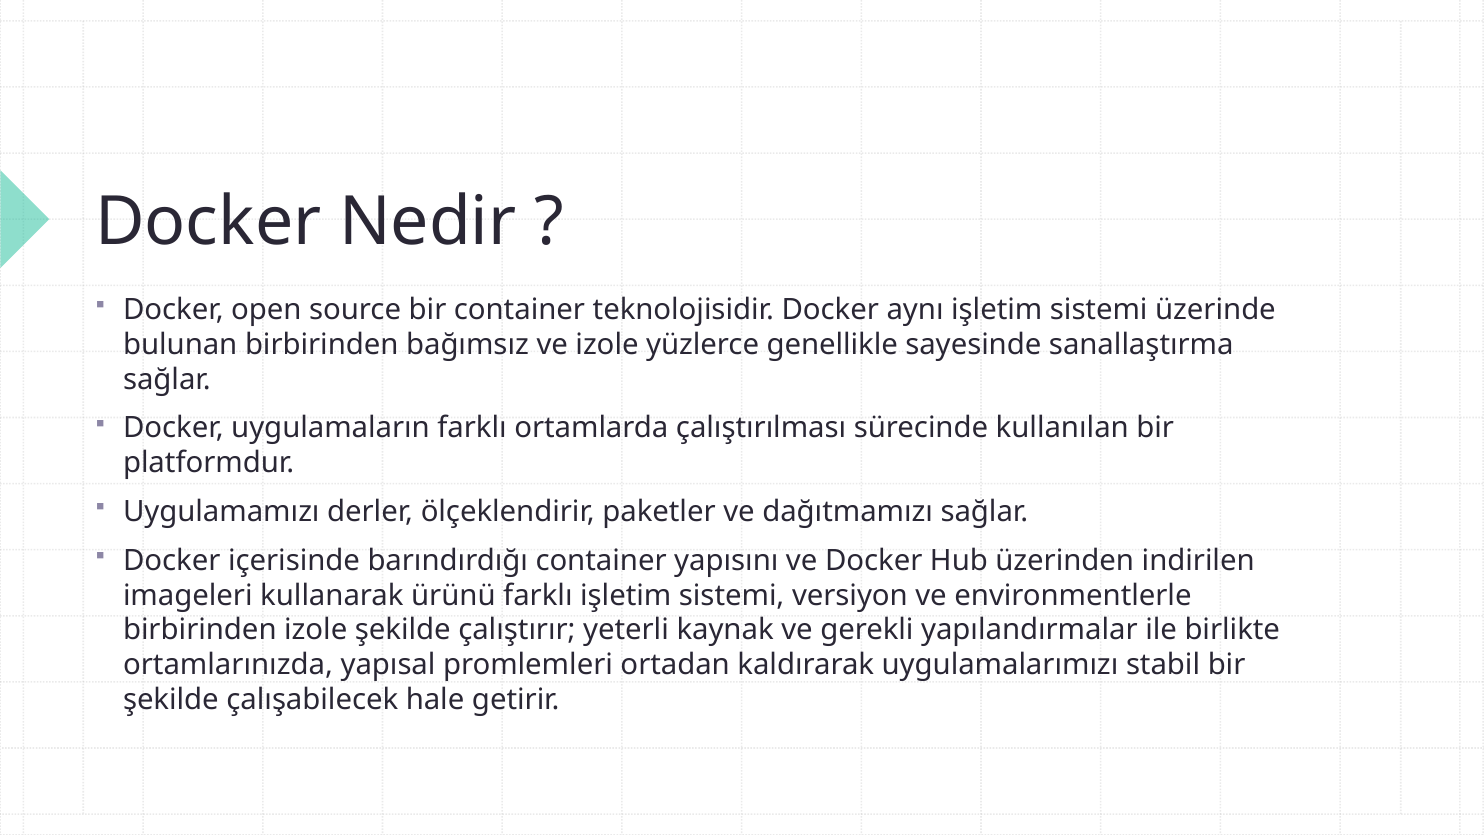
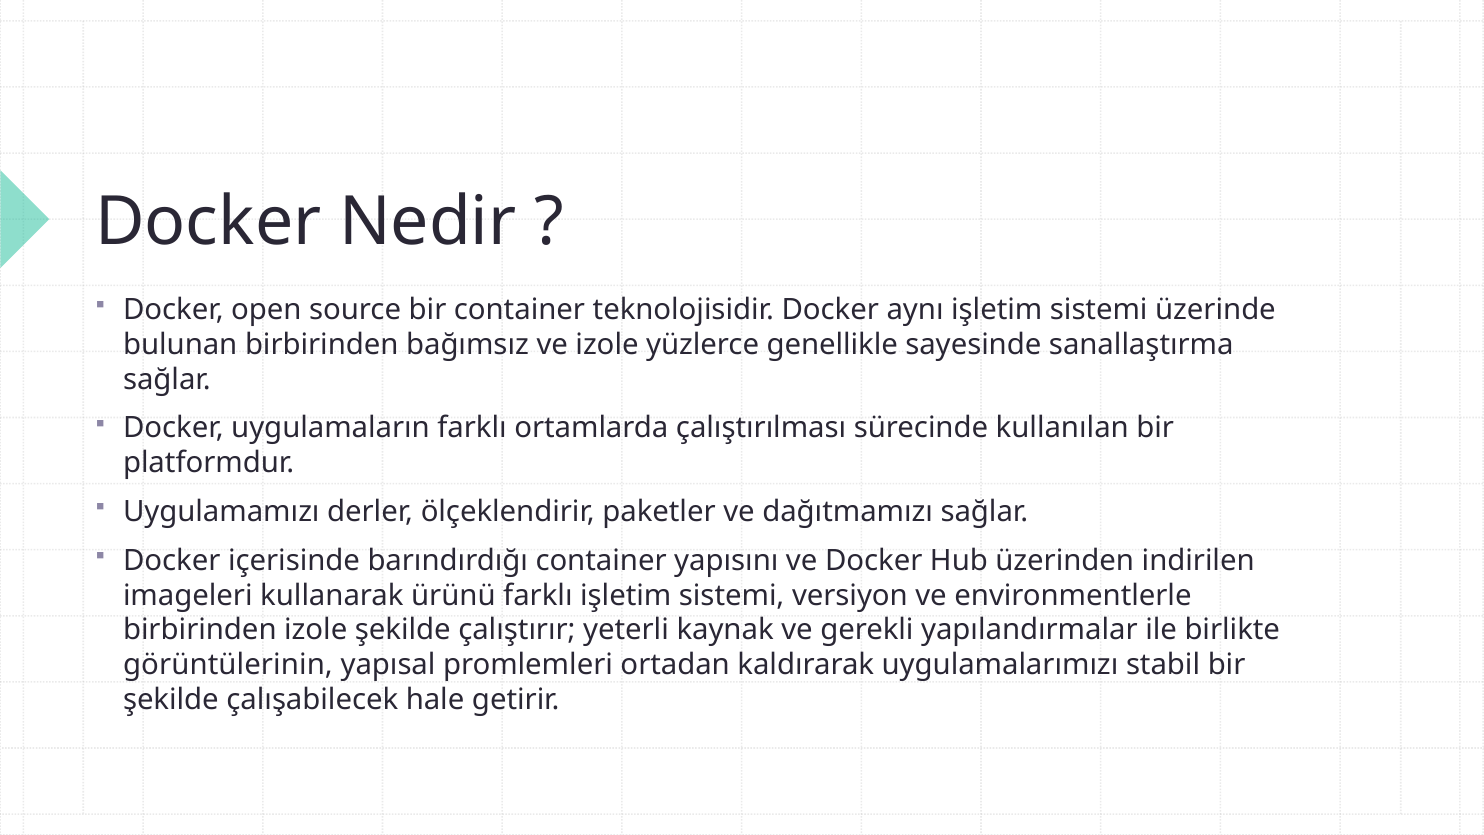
ortamlarınızda: ortamlarınızda -> görüntülerinin
